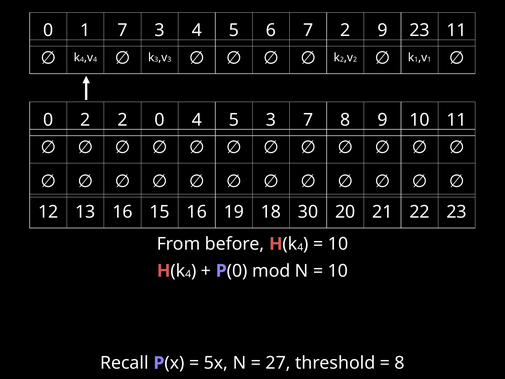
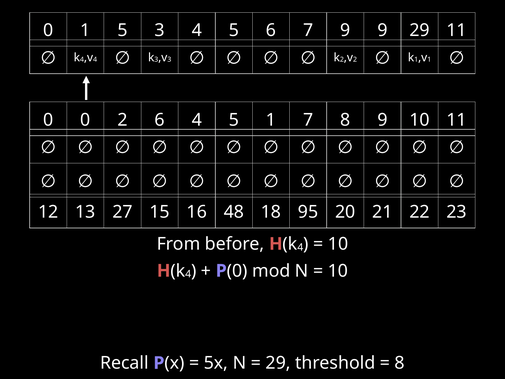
1 7: 7 -> 5
7 2: 2 -> 9
9 23: 23 -> 29
0 2: 2 -> 0
2 0: 0 -> 6
5 3: 3 -> 1
13 16: 16 -> 27
19: 19 -> 48
30: 30 -> 95
27 at (278, 363): 27 -> 29
